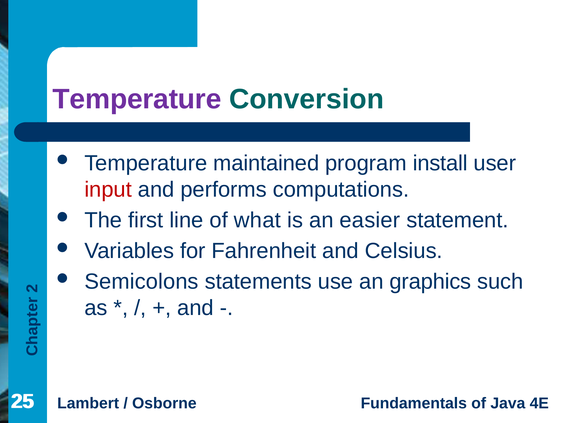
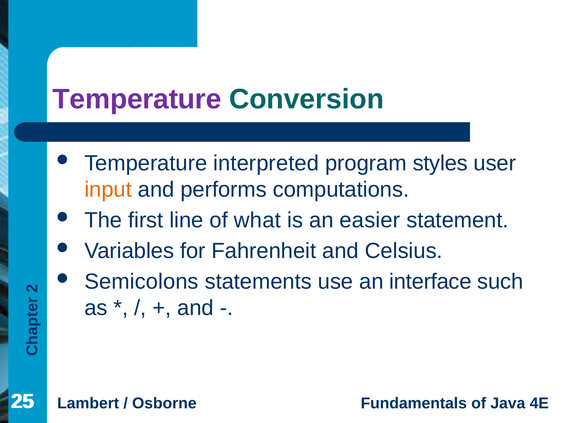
maintained: maintained -> interpreted
install: install -> styles
input colour: red -> orange
graphics: graphics -> interface
